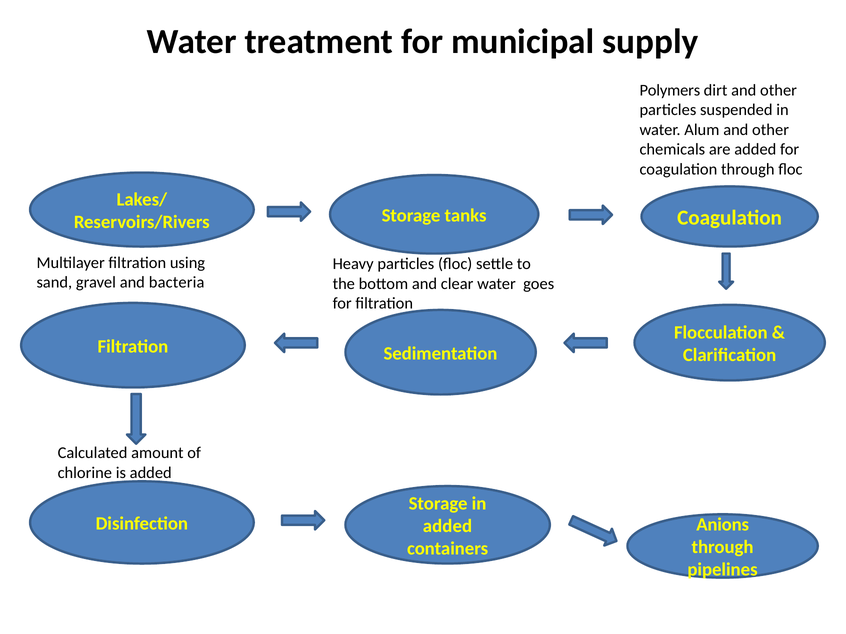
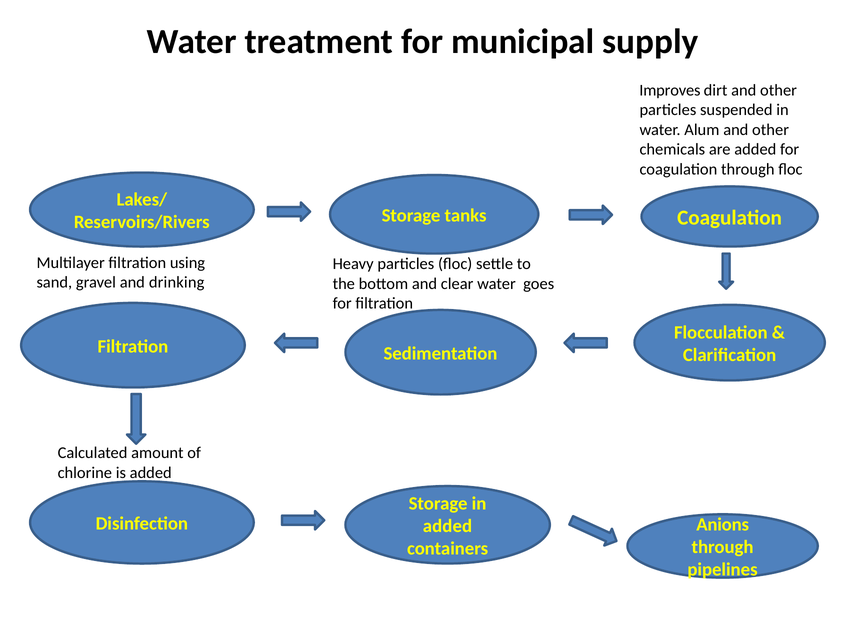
Polymers: Polymers -> Improves
bacteria: bacteria -> drinking
